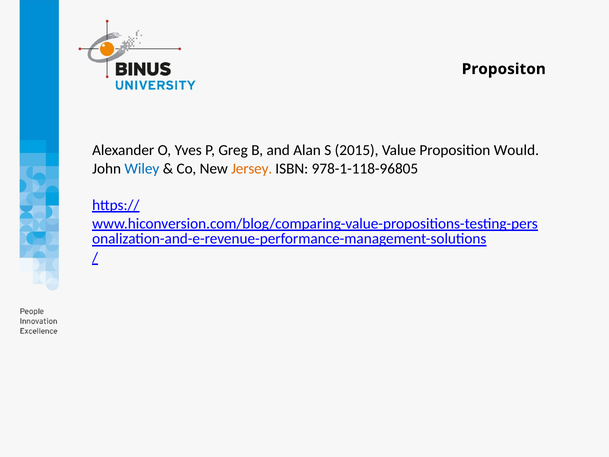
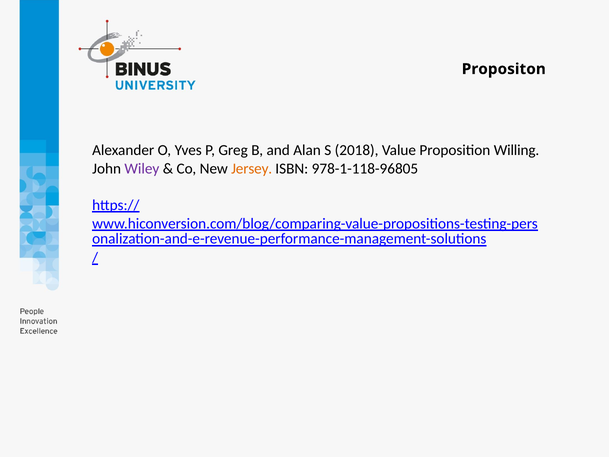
2015: 2015 -> 2018
Would: Would -> Willing
Wiley colour: blue -> purple
